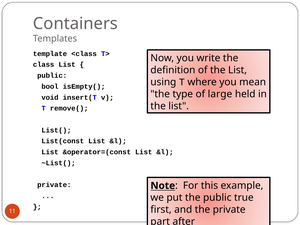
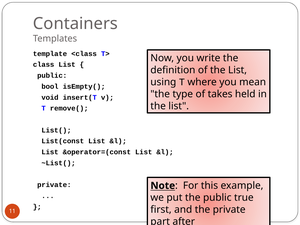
large: large -> takes
